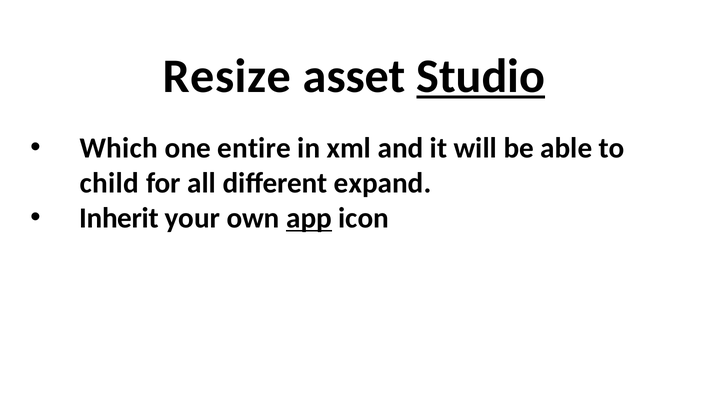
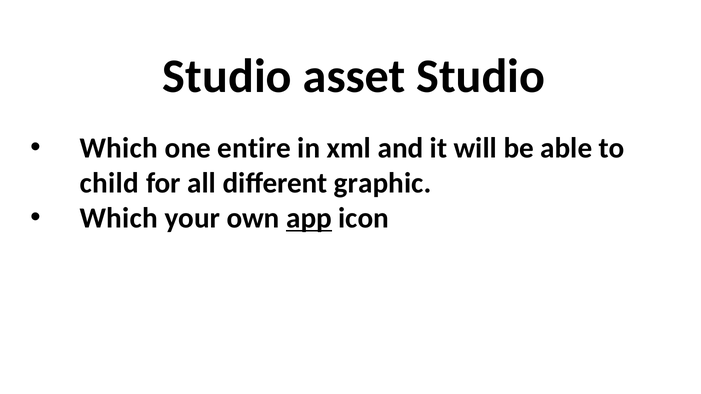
Resize at (227, 76): Resize -> Studio
Studio at (481, 76) underline: present -> none
expand: expand -> graphic
Inherit at (119, 218): Inherit -> Which
